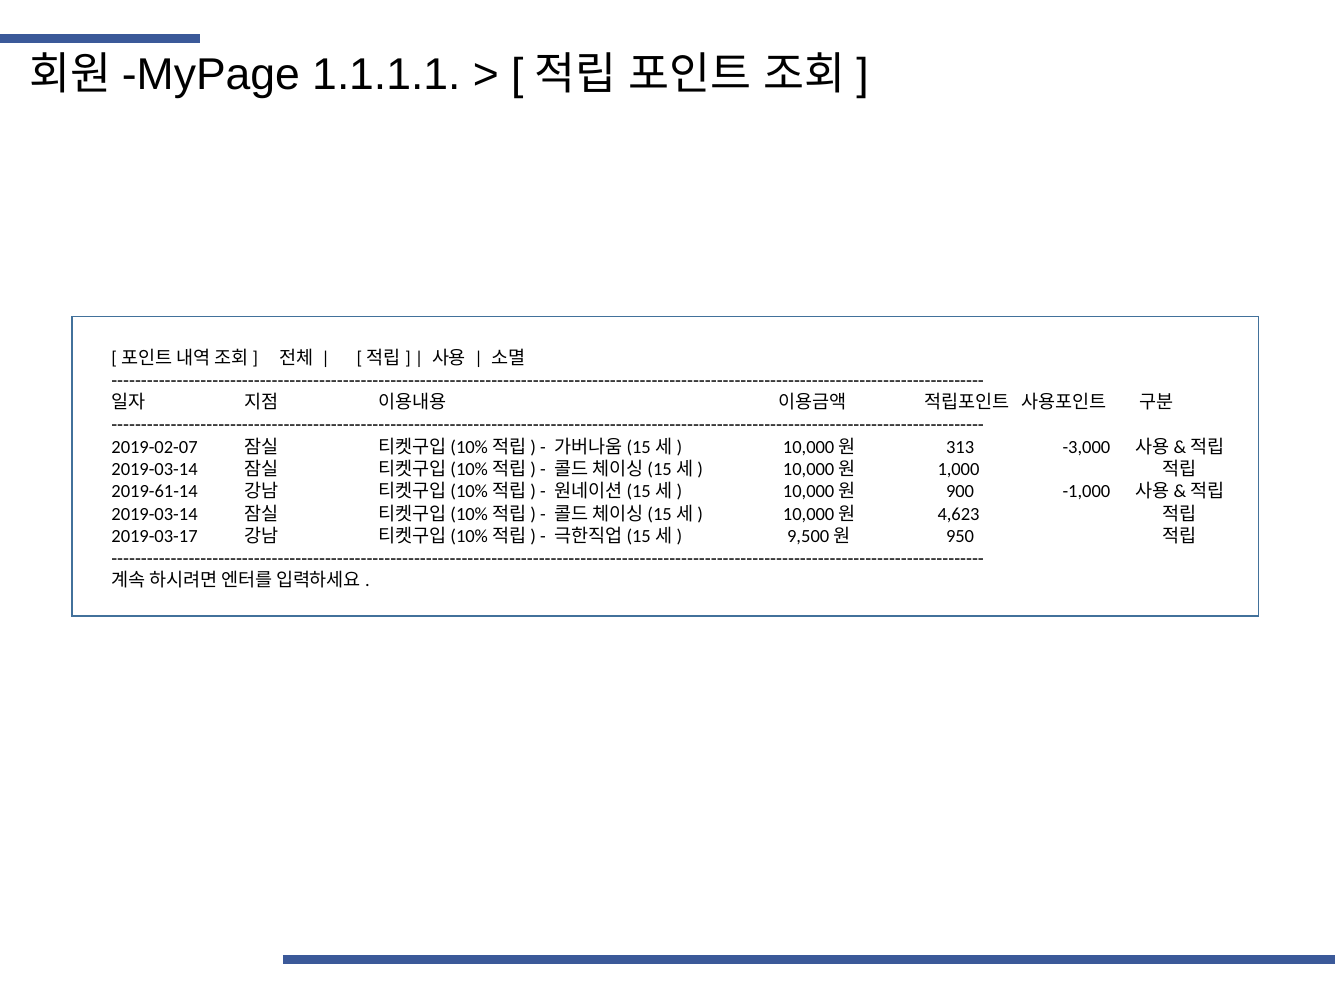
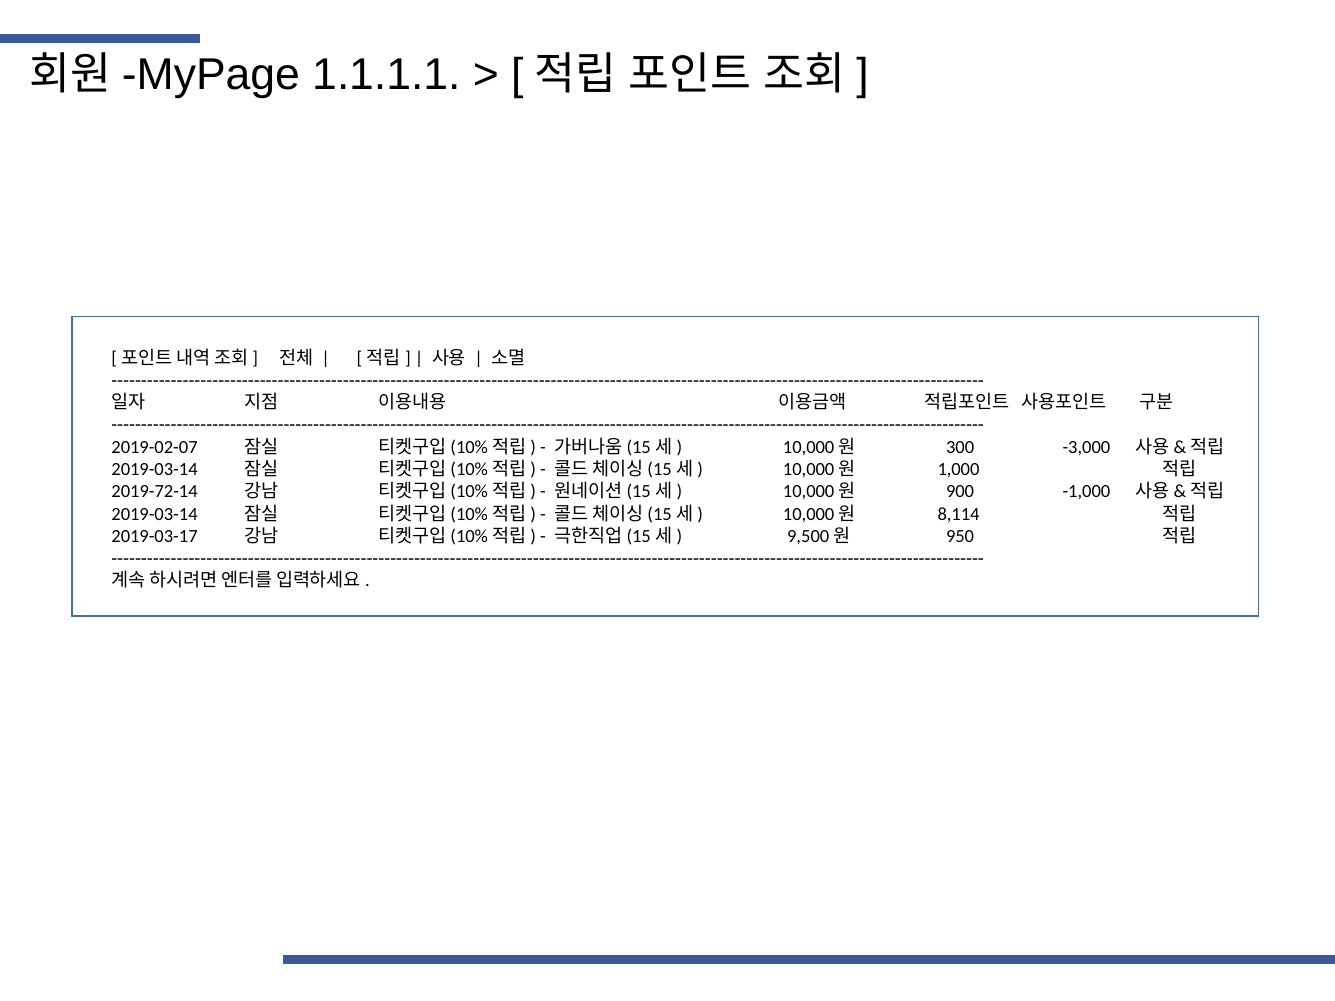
313: 313 -> 300
2019-61-14: 2019-61-14 -> 2019-72-14
4,623: 4,623 -> 8,114
